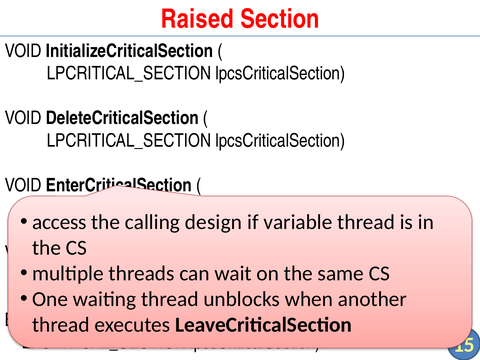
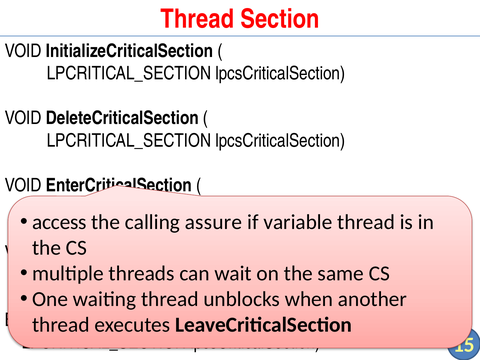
Raised at (197, 19): Raised -> Thread
design: design -> assure
